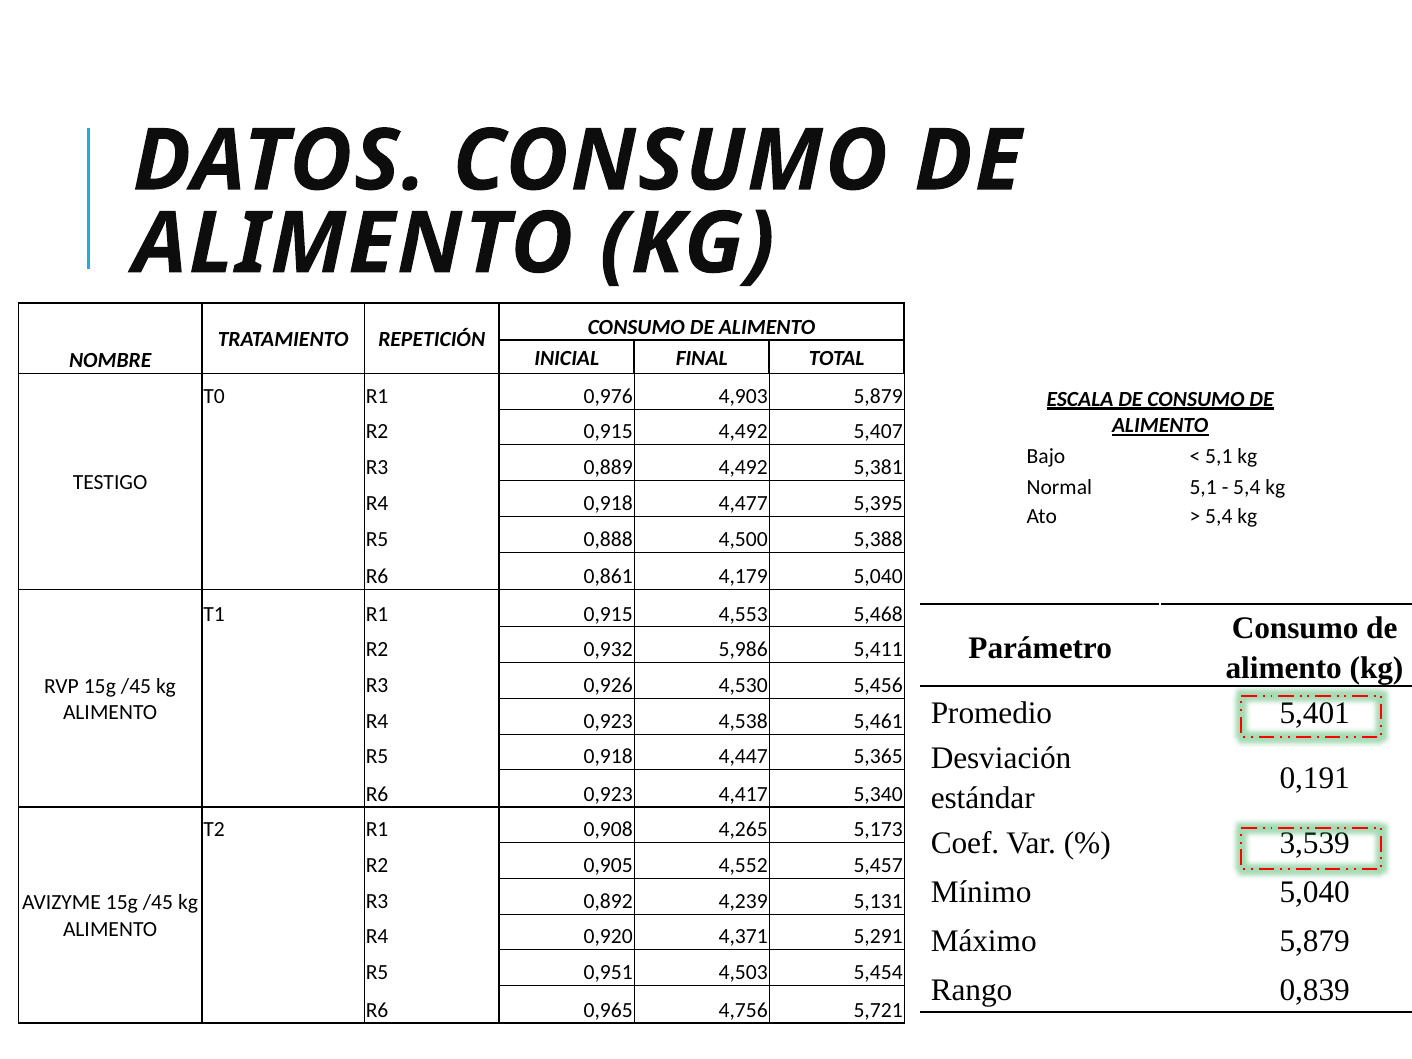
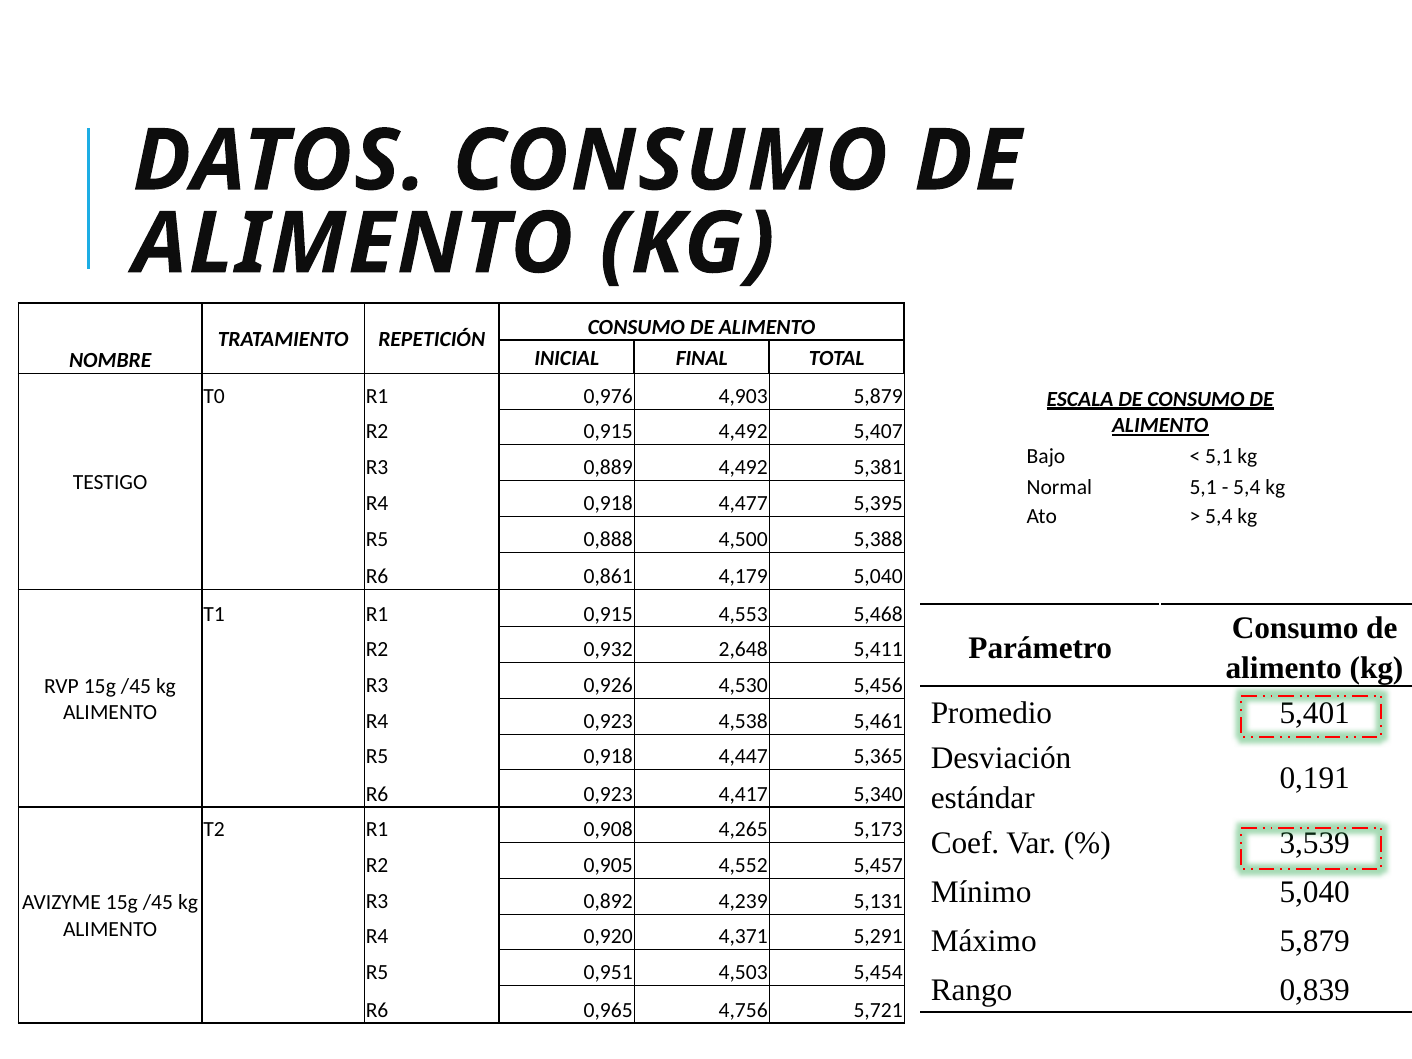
5,986: 5,986 -> 2,648
